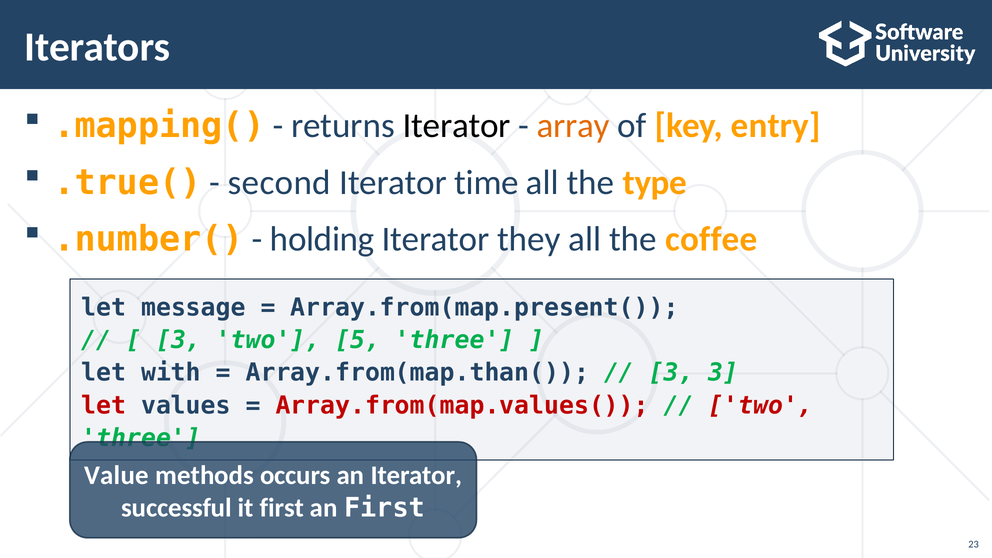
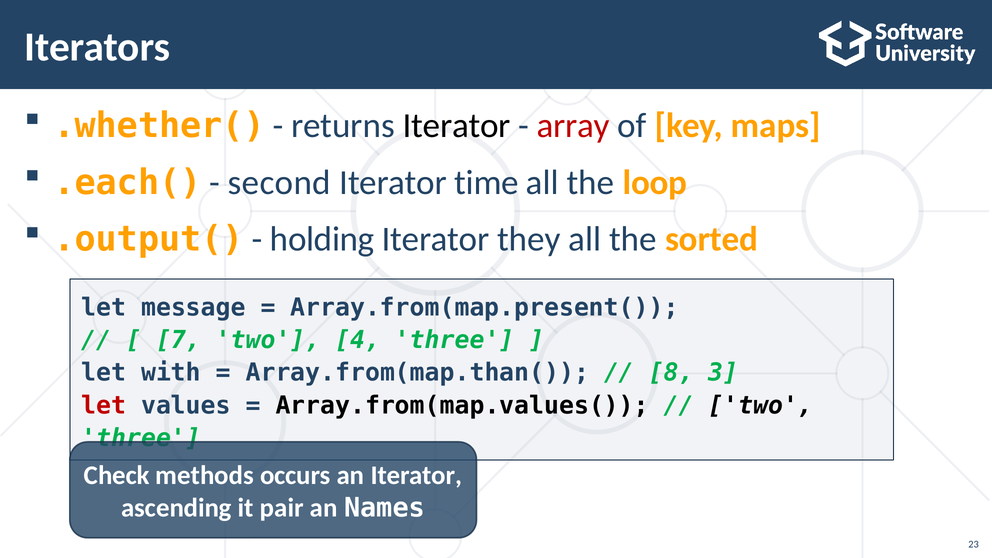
.mapping(: .mapping( -> .whether(
array colour: orange -> red
entry: entry -> maps
.true(: .true( -> .each(
type: type -> loop
.number(: .number( -> .output(
coffee: coffee -> sorted
3 at (178, 340): 3 -> 7
5: 5 -> 4
3 at (671, 373): 3 -> 8
Array.from(map.values( colour: red -> black
two at (761, 406) colour: red -> black
Value: Value -> Check
successful: successful -> ascending
it first: first -> pair
an First: First -> Names
